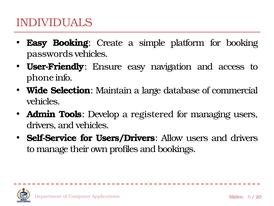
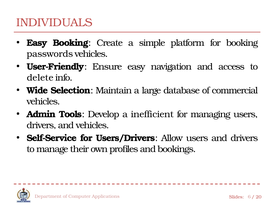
phone: phone -> delete
registered: registered -> inefficient
